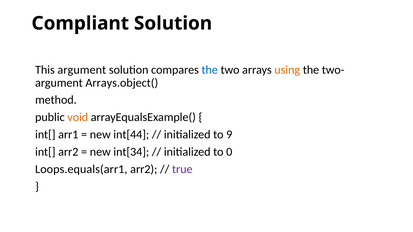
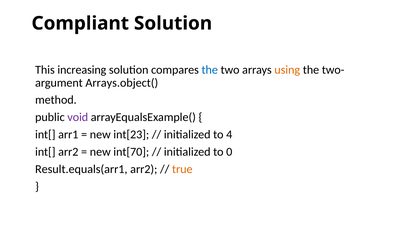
This argument: argument -> increasing
void colour: orange -> purple
int[44: int[44 -> int[23
9: 9 -> 4
int[34: int[34 -> int[70
Loops.equals(arr1: Loops.equals(arr1 -> Result.equals(arr1
true colour: purple -> orange
